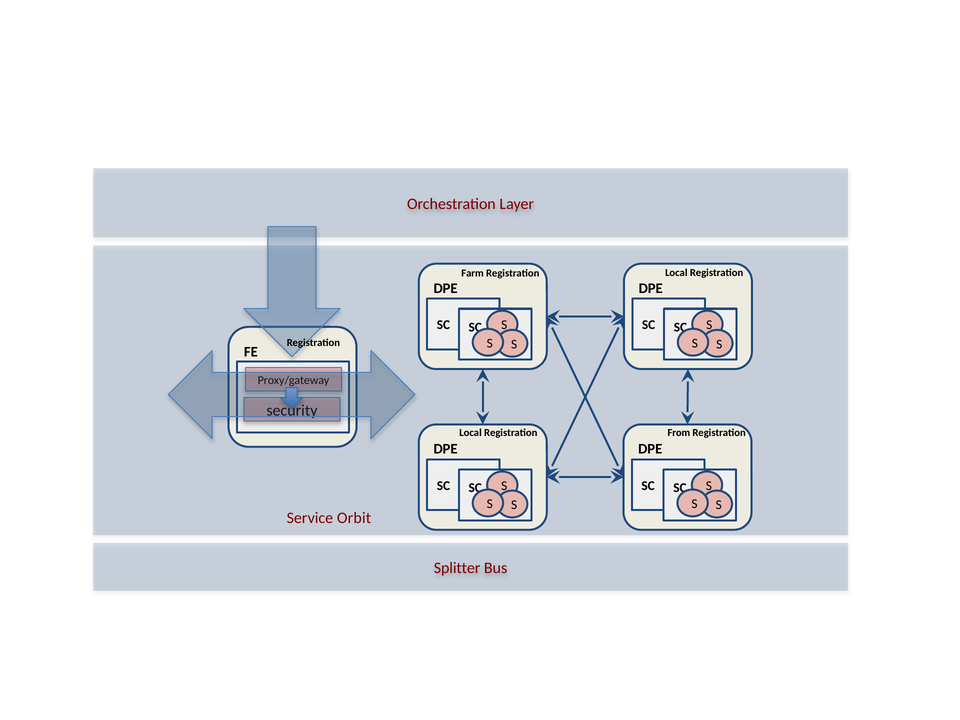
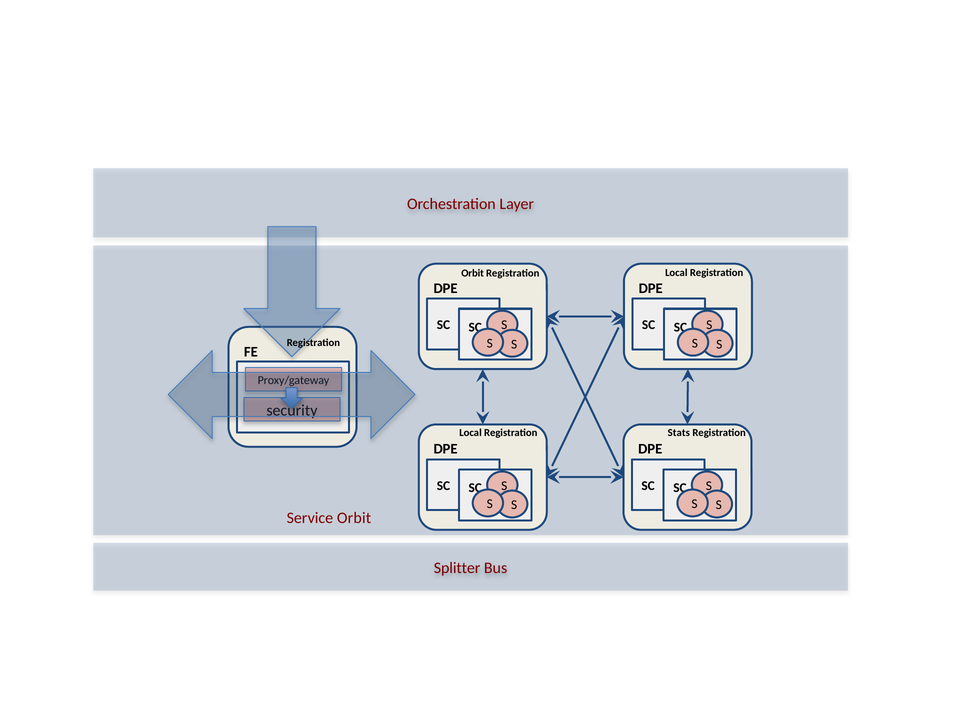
Farm at (473, 273): Farm -> Orbit
From: From -> Stats
